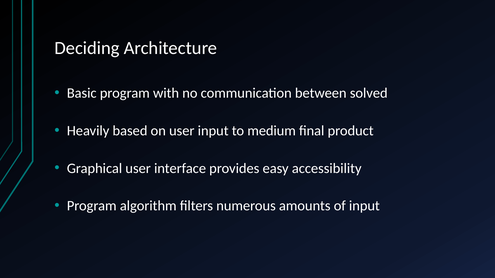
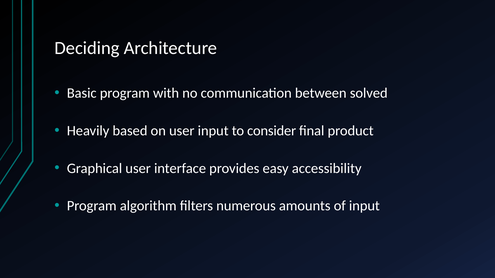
medium: medium -> consider
